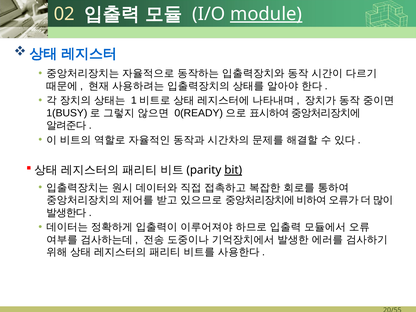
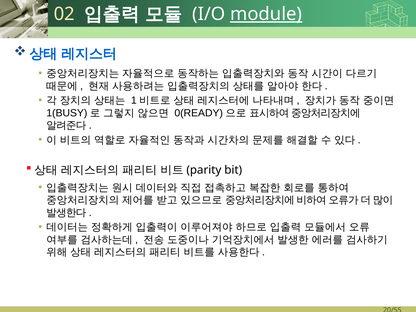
bit underline: present -> none
